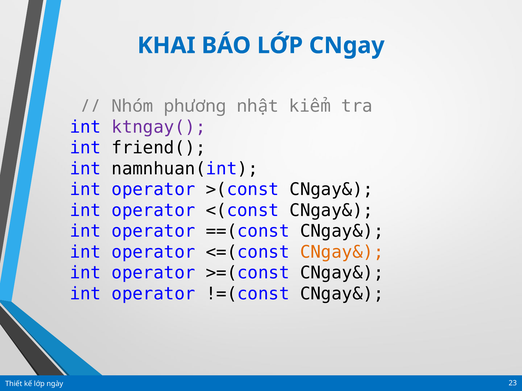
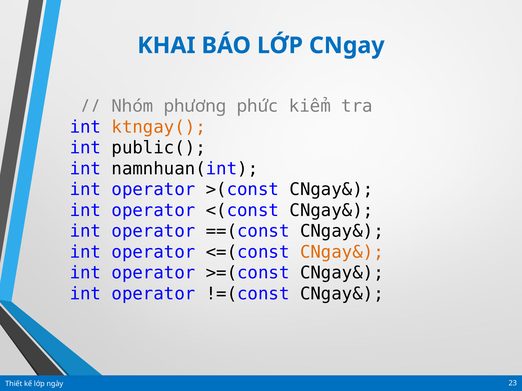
nhật: nhật -> phức
ktngay( colour: purple -> orange
friend(: friend( -> public(
